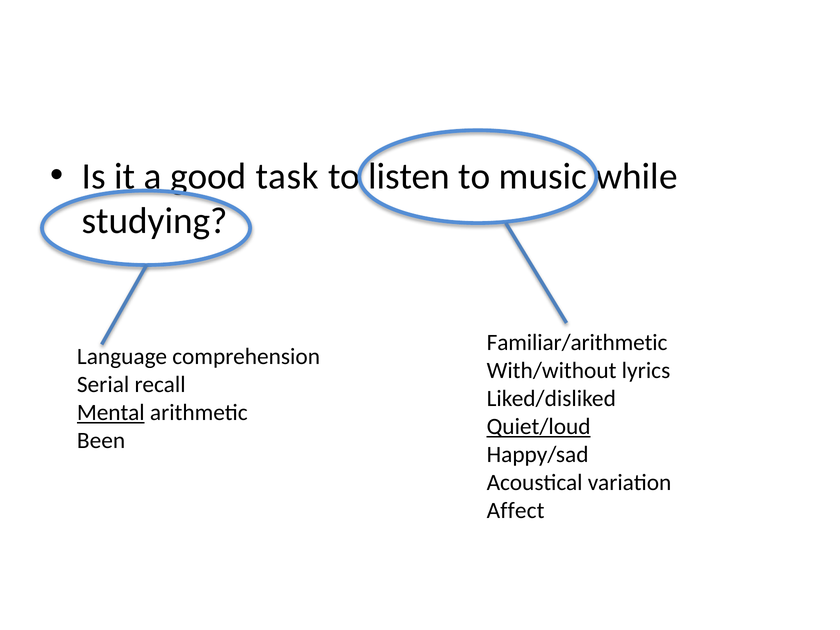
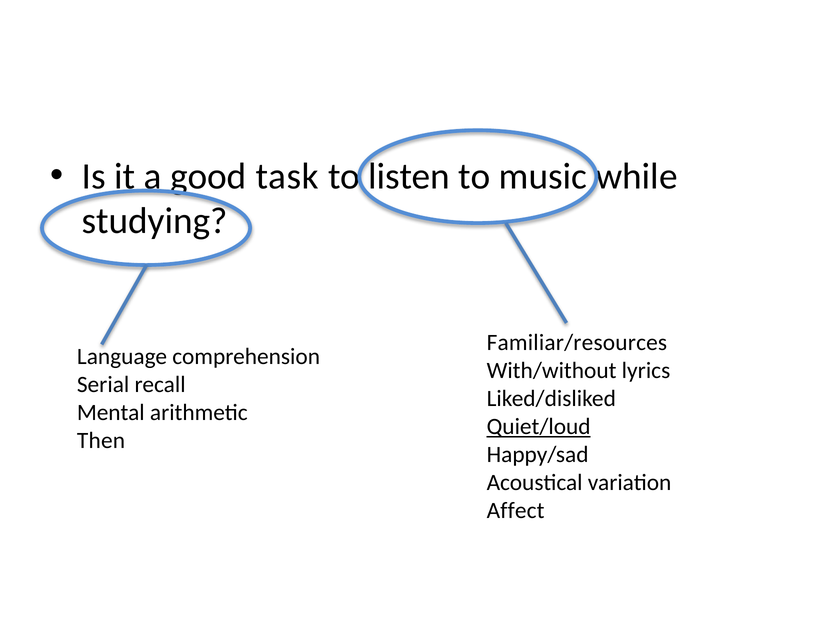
Familiar/arithmetic: Familiar/arithmetic -> Familiar/resources
Mental underline: present -> none
Been: Been -> Then
